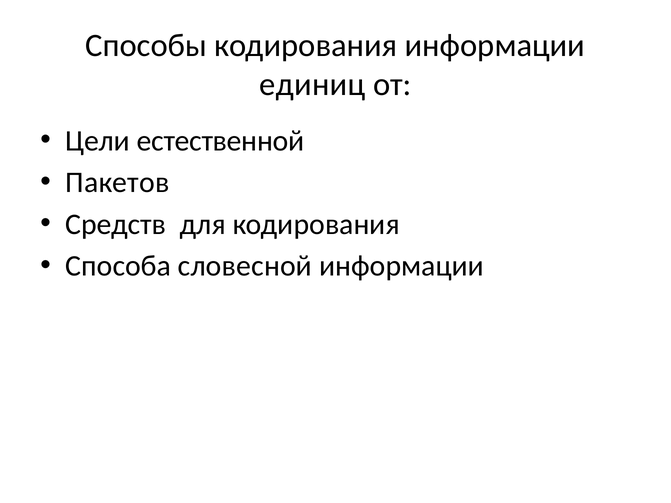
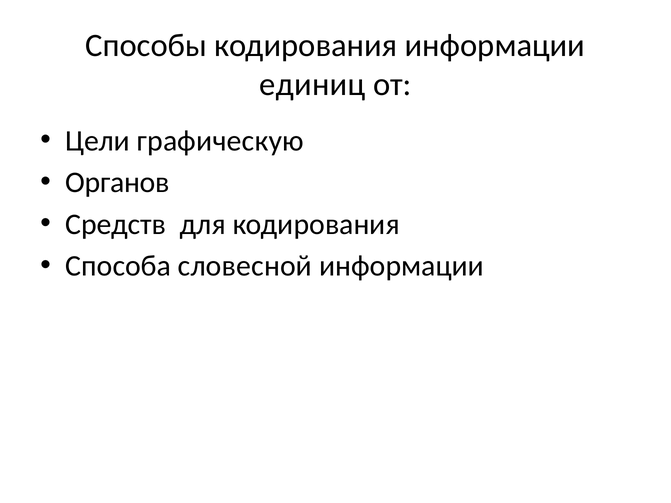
естественной: естественной -> графическую
Пакетов: Пакетов -> Органов
